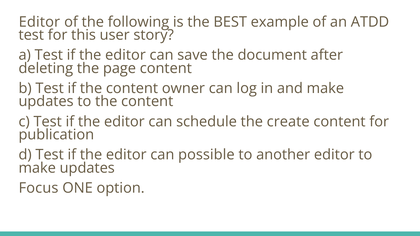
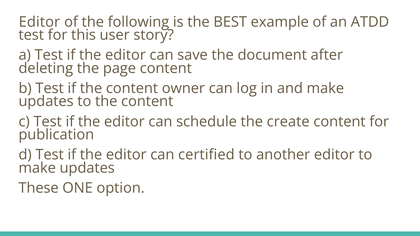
possible: possible -> certified
Focus: Focus -> These
